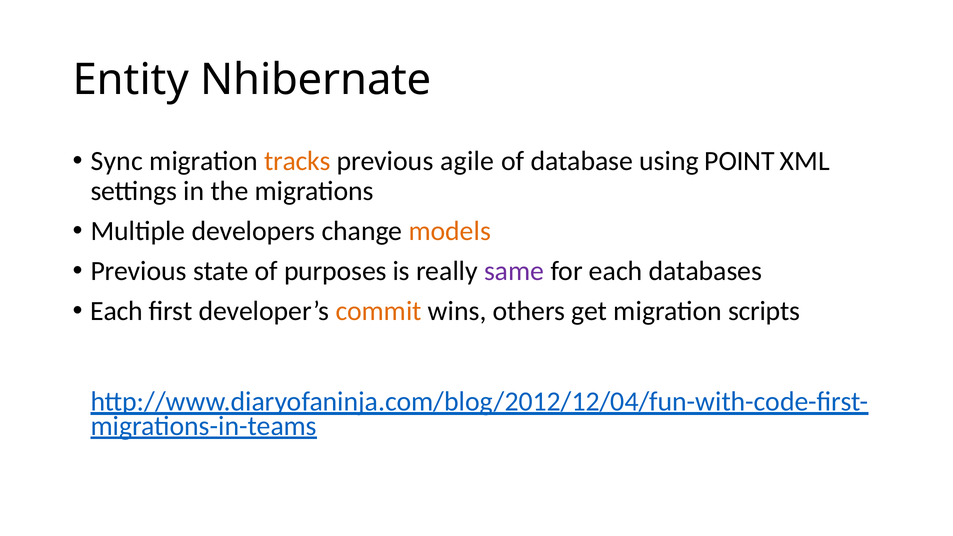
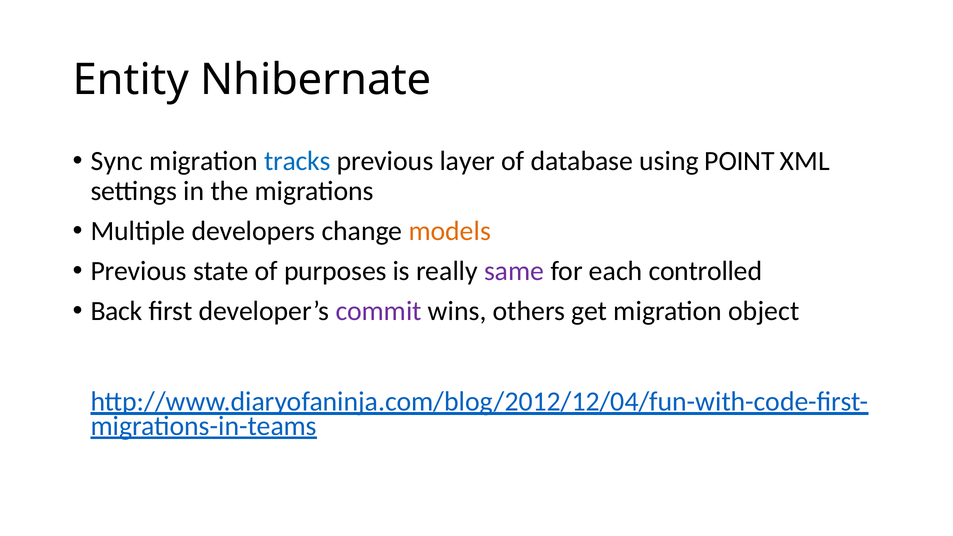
tracks colour: orange -> blue
agile: agile -> layer
databases: databases -> controlled
Each at (117, 311): Each -> Back
commit colour: orange -> purple
scripts: scripts -> object
